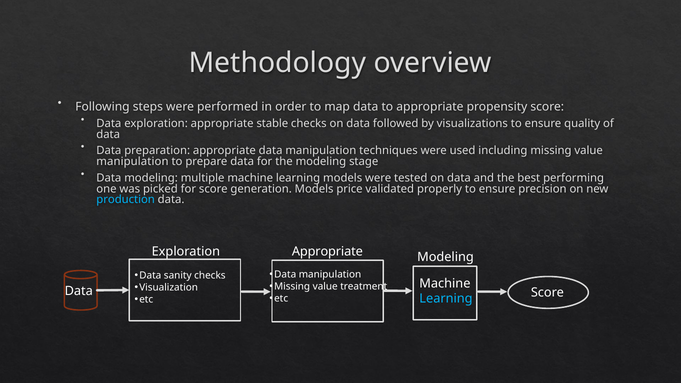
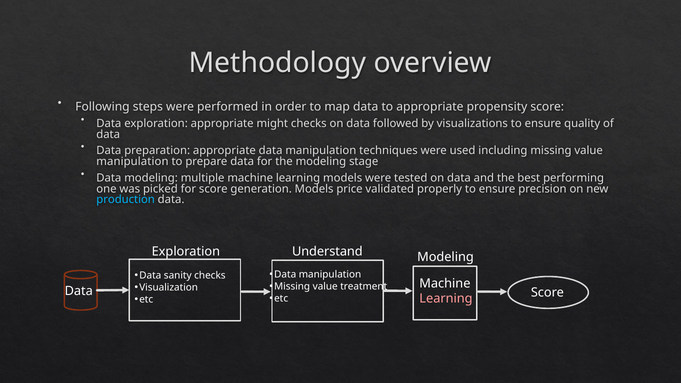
stable: stable -> might
Appropriate at (327, 252): Appropriate -> Understand
Learning at (446, 299) colour: light blue -> pink
